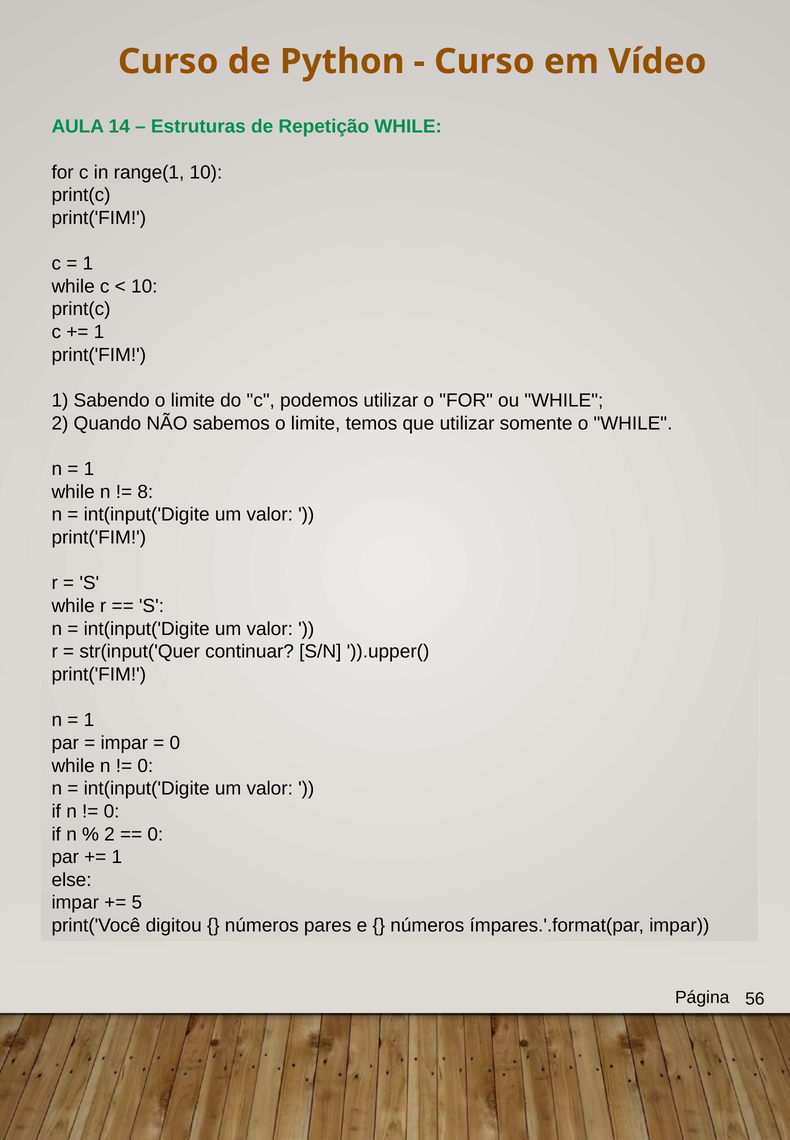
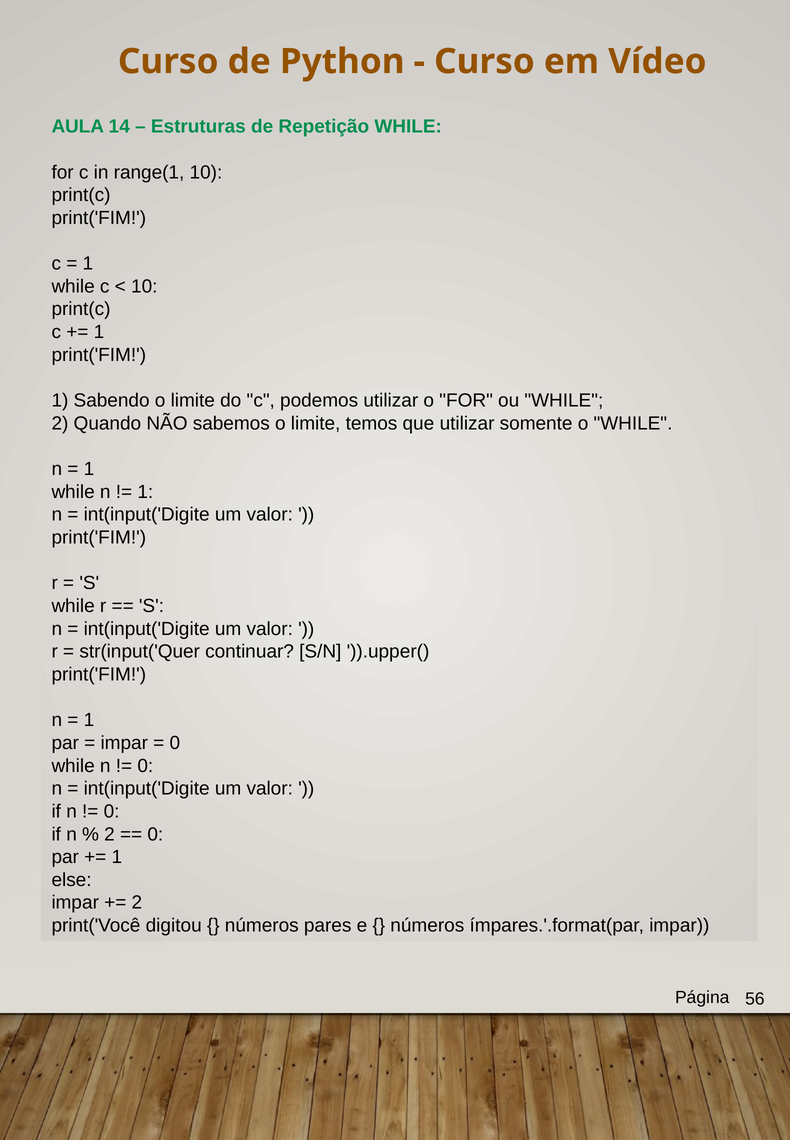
8 at (145, 492): 8 -> 1
5 at (137, 904): 5 -> 2
